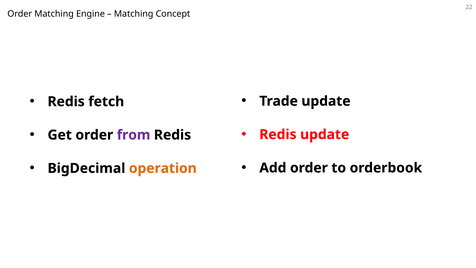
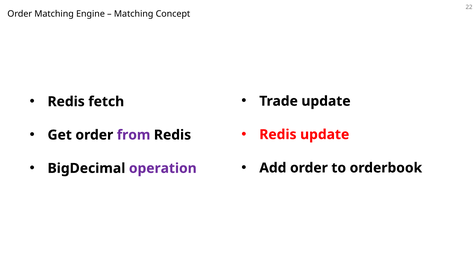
operation colour: orange -> purple
